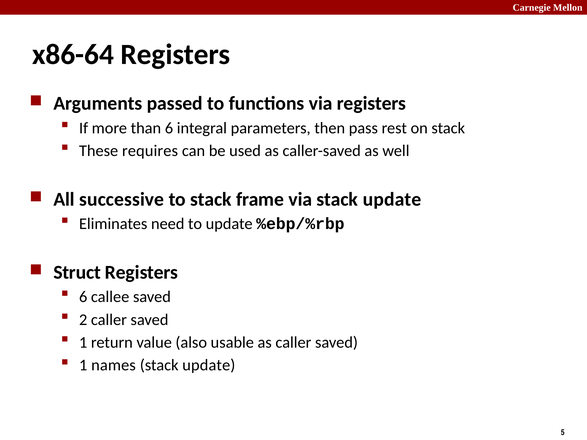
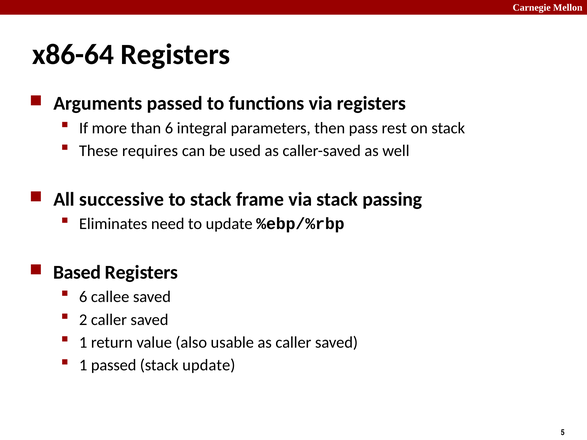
via stack update: update -> passing
Struct: Struct -> Based
1 names: names -> passed
